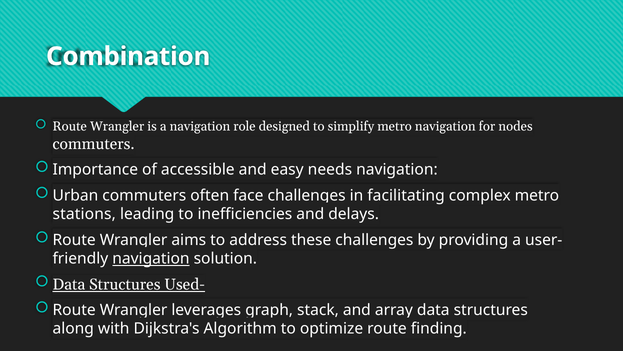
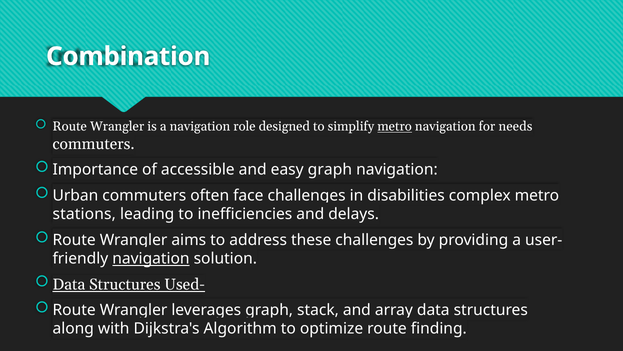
metro at (395, 126) underline: none -> present
nodes: nodes -> needs
easy needs: needs -> graph
facilitating: facilitating -> disabilities
